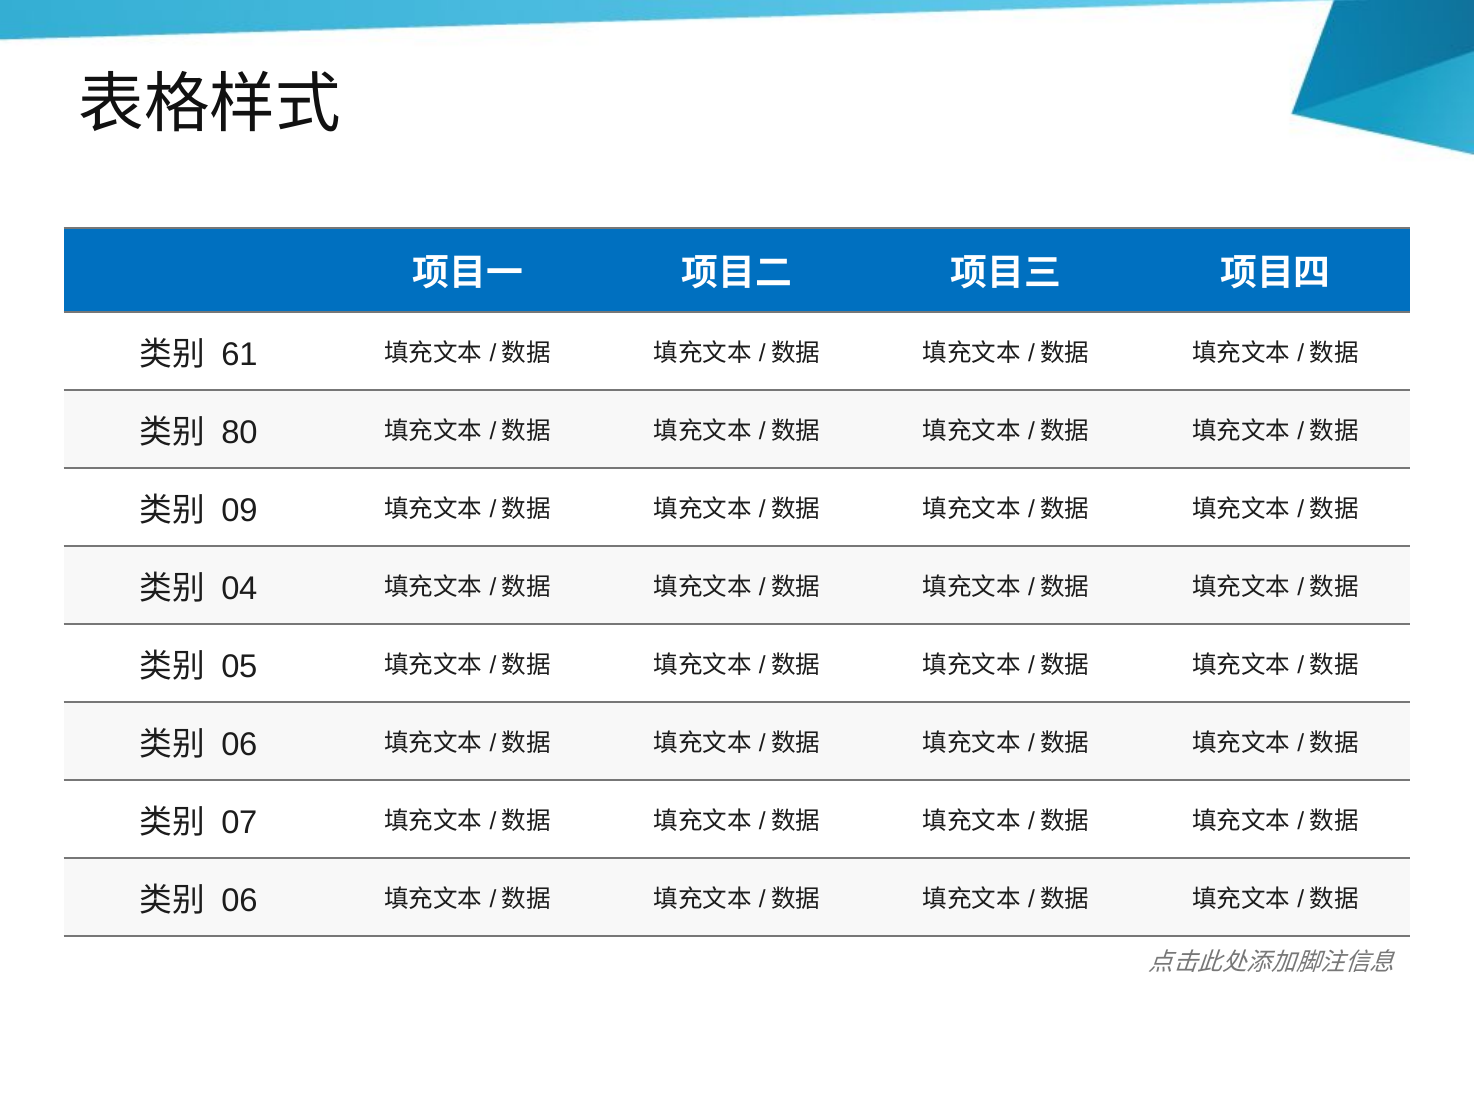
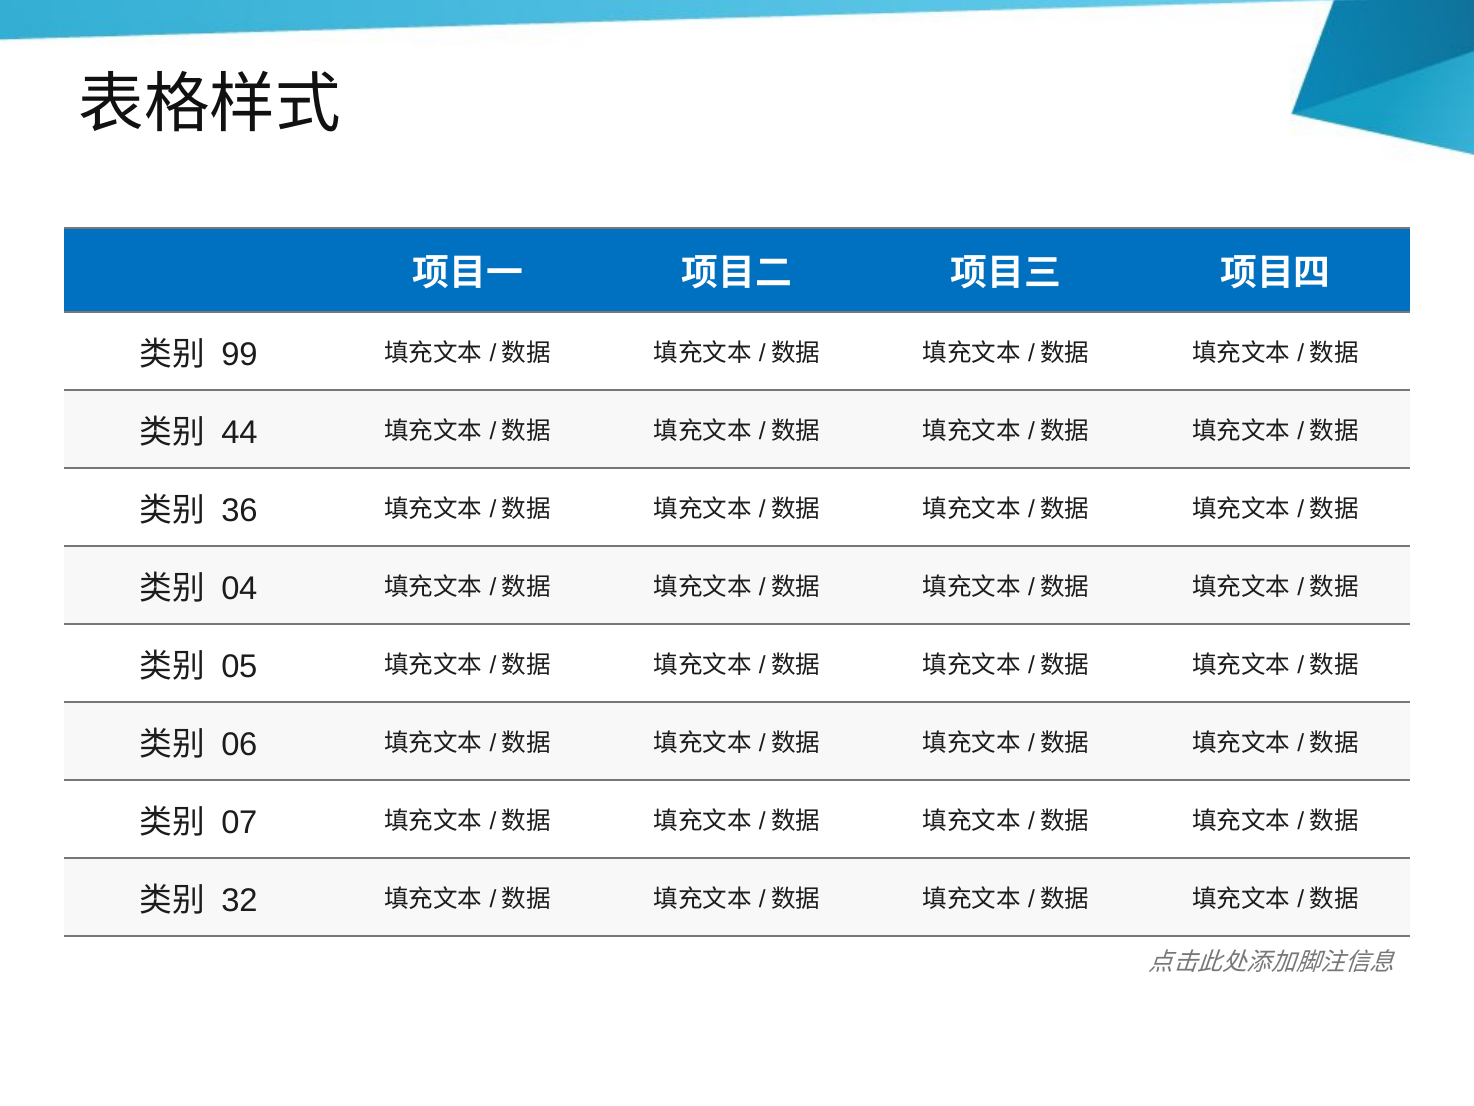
61: 61 -> 99
80: 80 -> 44
09: 09 -> 36
06 at (239, 900): 06 -> 32
